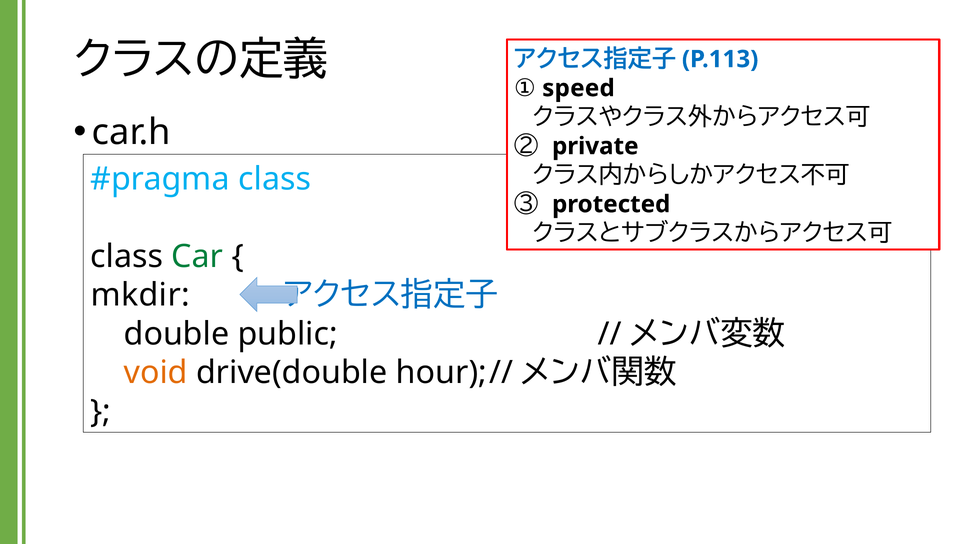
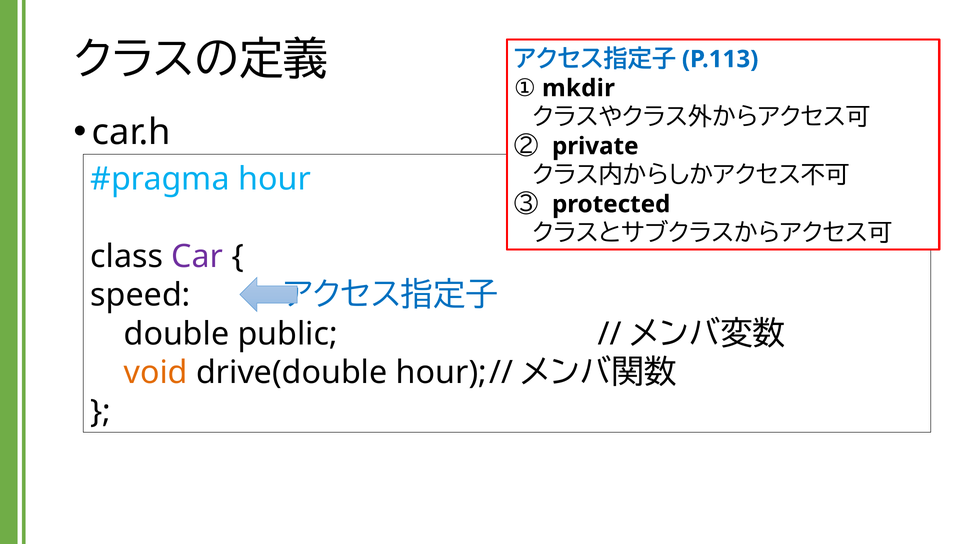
speed: speed -> mkdir
class at (275, 179): class -> hour
Car colour: green -> purple
mkdir: mkdir -> speed
